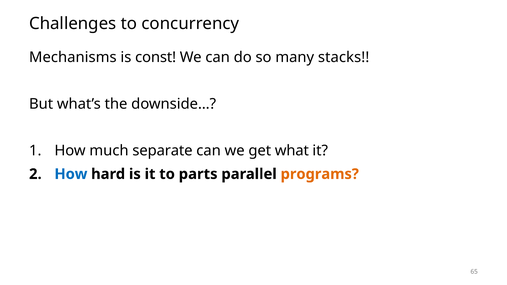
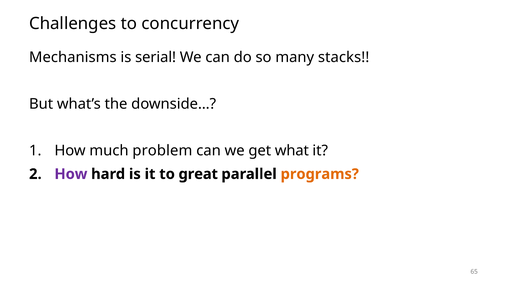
const: const -> serial
separate: separate -> problem
How at (71, 174) colour: blue -> purple
parts: parts -> great
